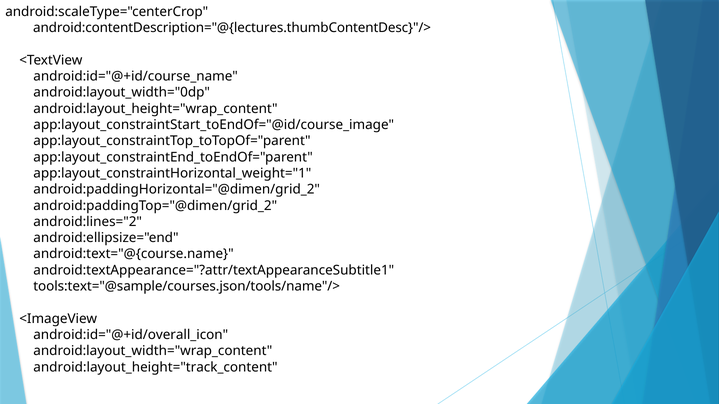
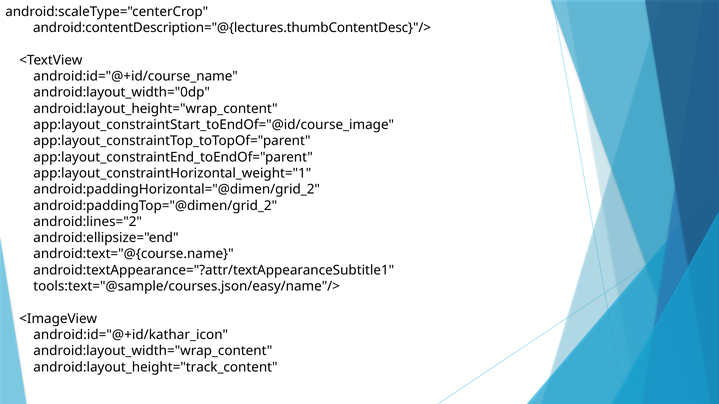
tools:text="@sample/courses.json/tools/name"/>: tools:text="@sample/courses.json/tools/name"/> -> tools:text="@sample/courses.json/easy/name"/>
android:id="@+id/overall_icon: android:id="@+id/overall_icon -> android:id="@+id/kathar_icon
